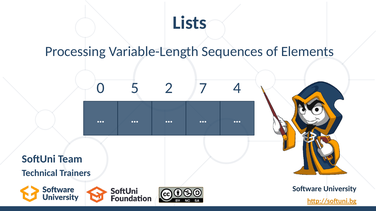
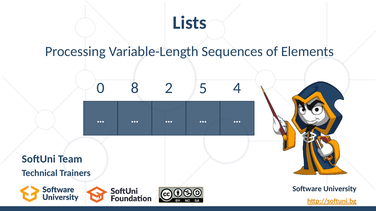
5: 5 -> 8
7: 7 -> 5
